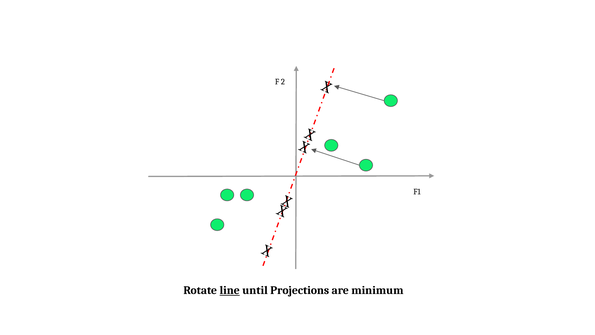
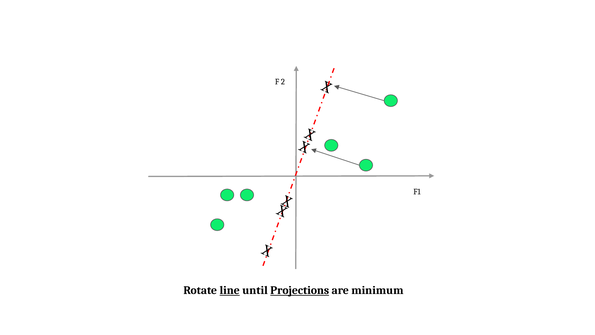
Projections underline: none -> present
